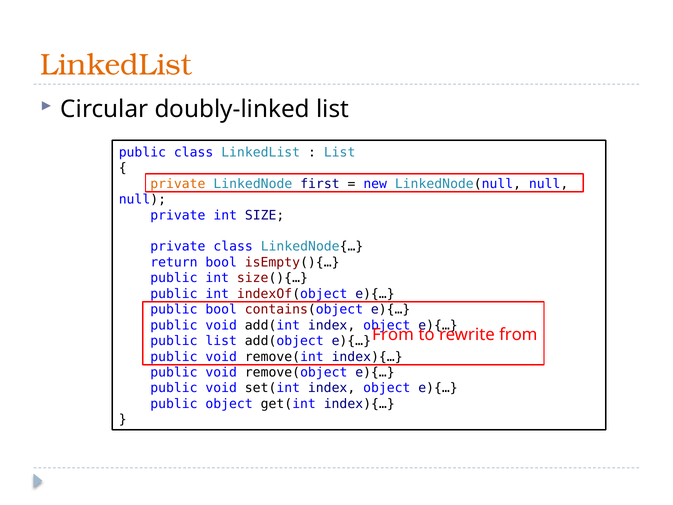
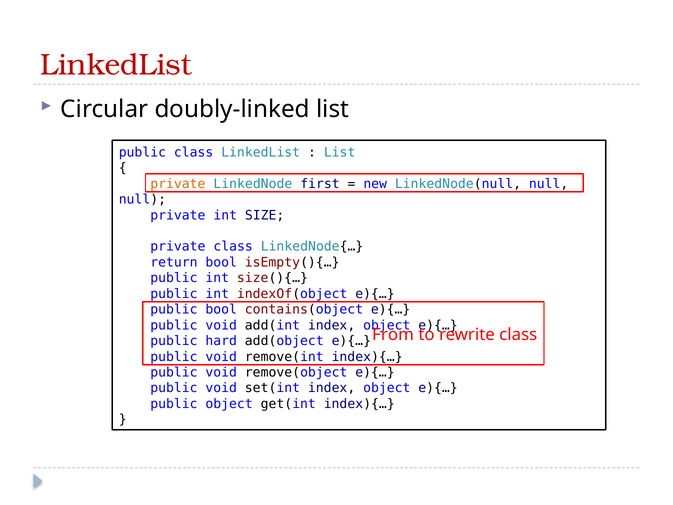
LinkedList at (116, 65) colour: orange -> red
rewrite from: from -> class
public list: list -> hard
